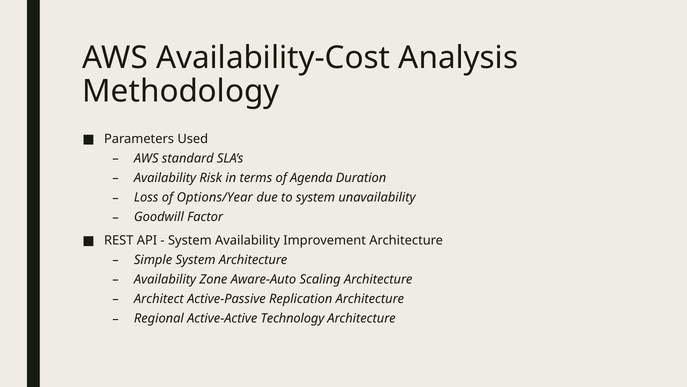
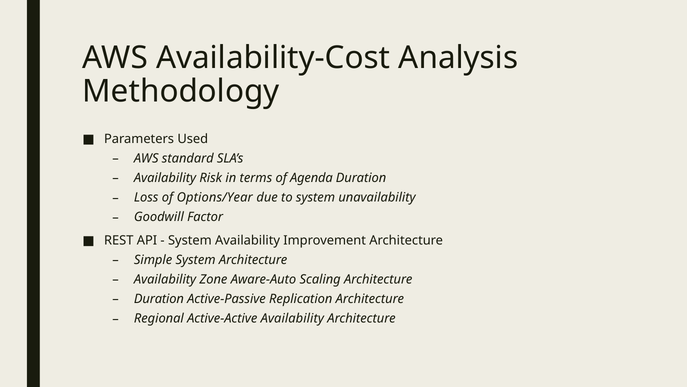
Architect at (159, 299): Architect -> Duration
Active-Active Technology: Technology -> Availability
